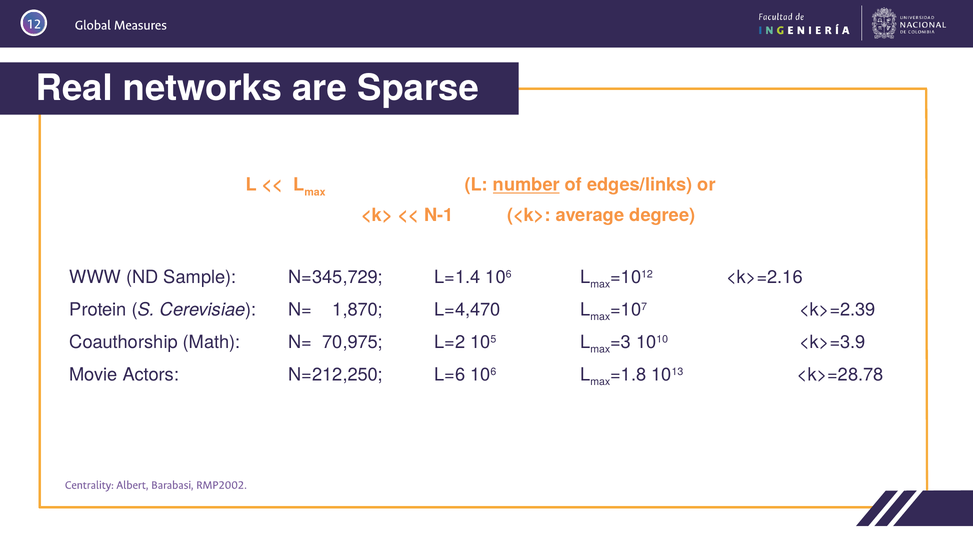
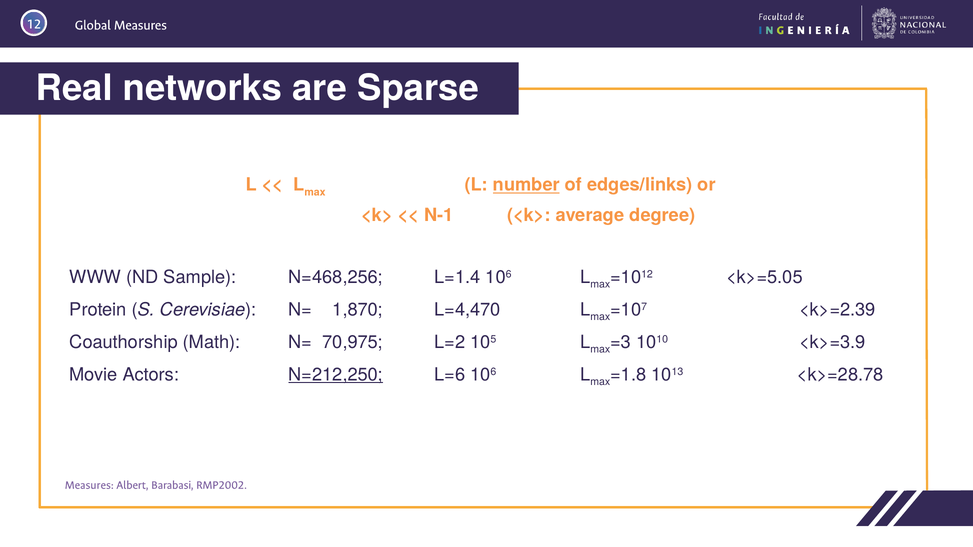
N=345,729: N=345,729 -> N=468,256
<k>=2.16: <k>=2.16 -> <k>=5.05
N=212,250 underline: none -> present
Centrality at (89, 485): Centrality -> Measures
